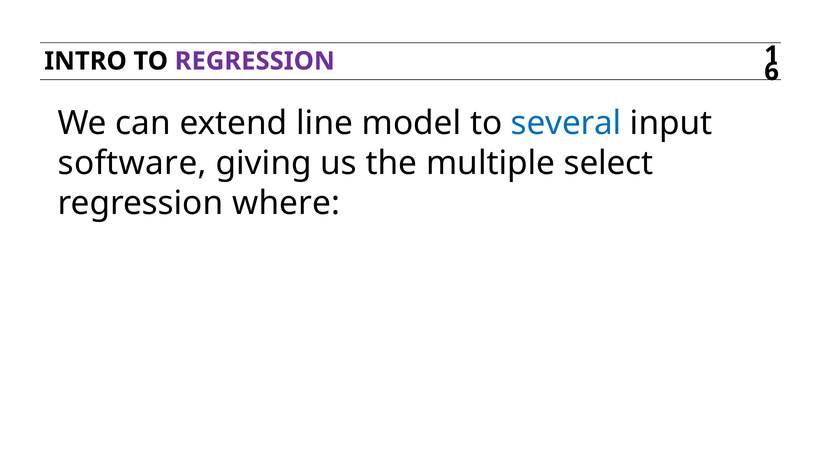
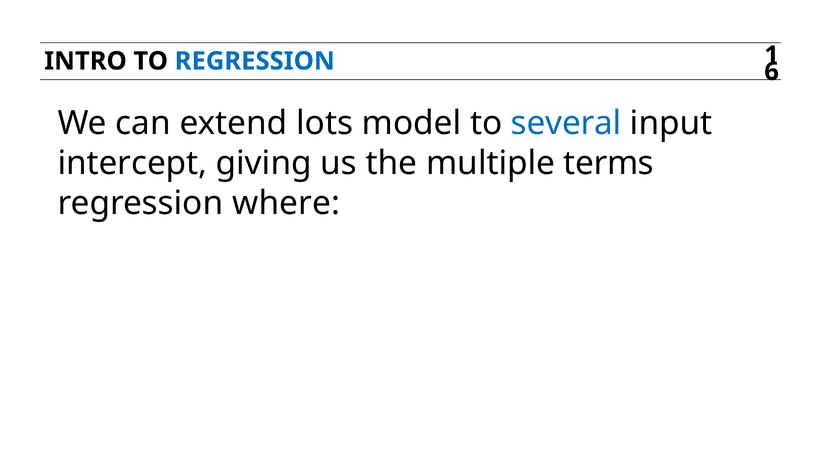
REGRESSION at (255, 61) colour: purple -> blue
line: line -> lots
software: software -> intercept
select: select -> terms
